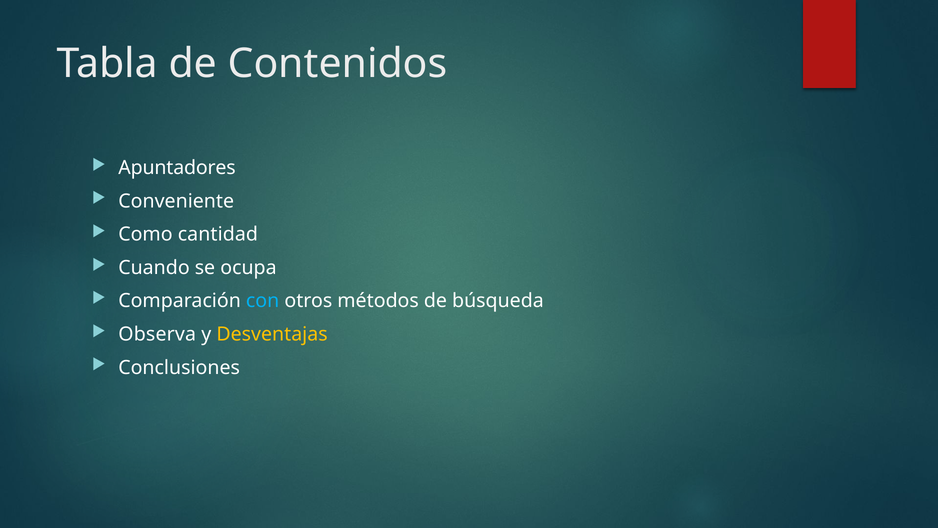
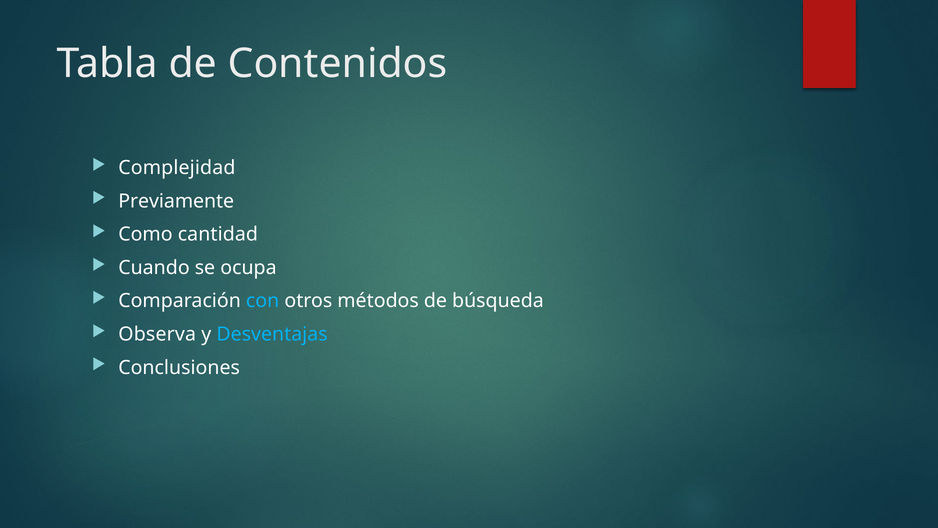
Apuntadores: Apuntadores -> Complejidad
Conveniente: Conveniente -> Previamente
Desventajas colour: yellow -> light blue
